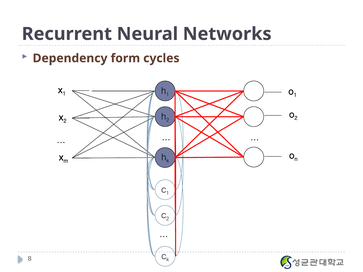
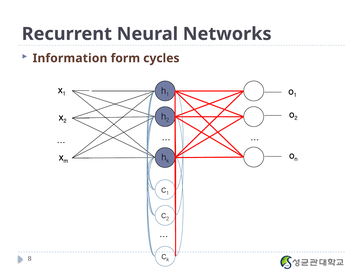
Dependency: Dependency -> Information
